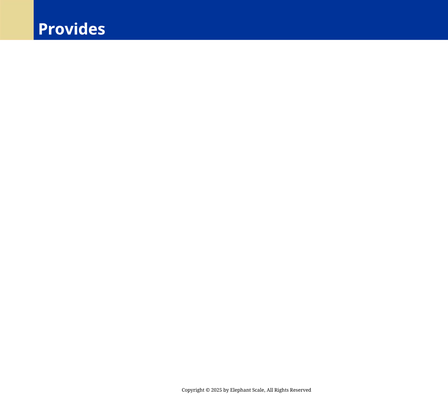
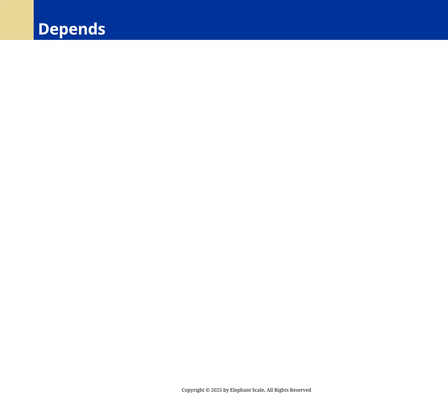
Provides: Provides -> Depends
